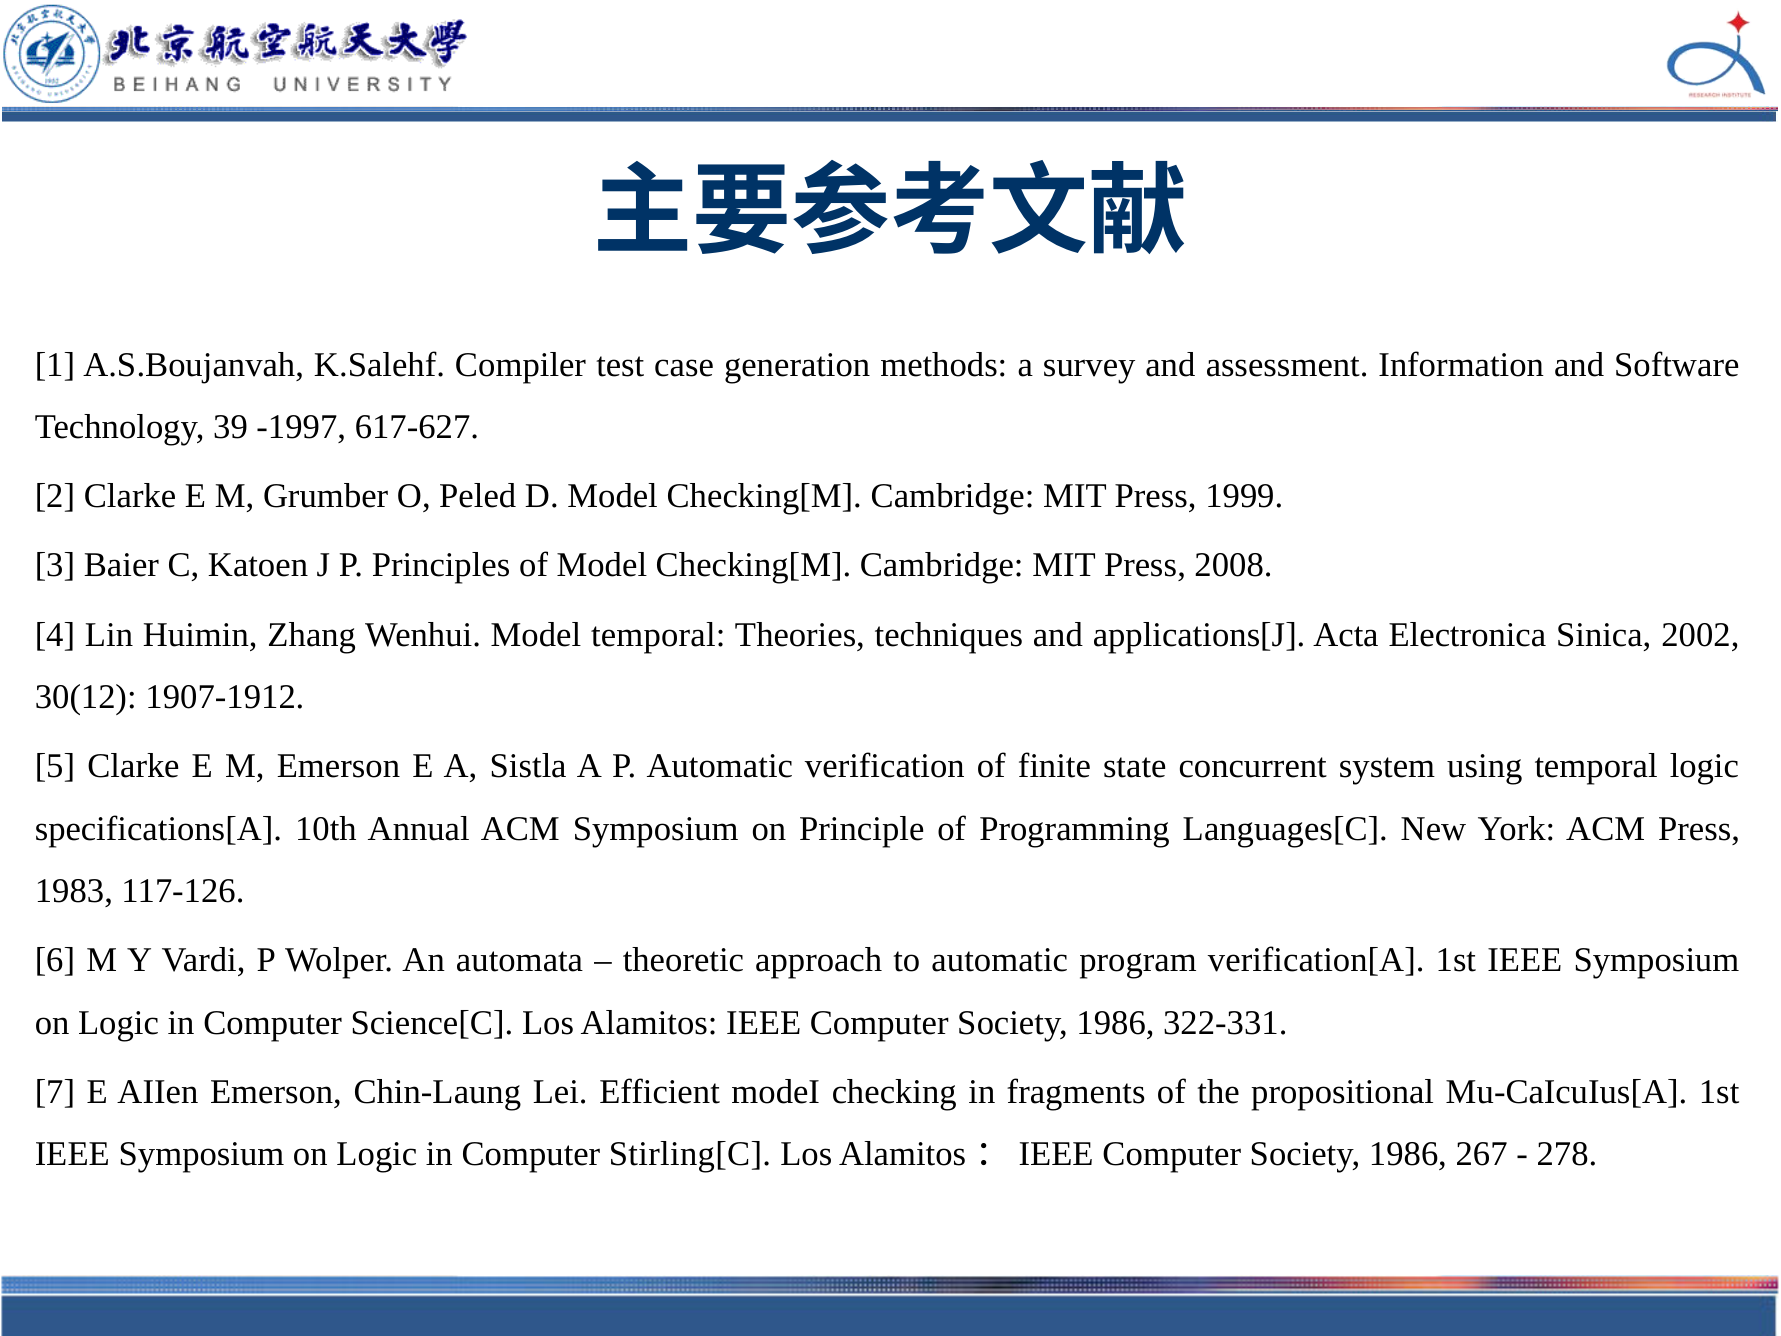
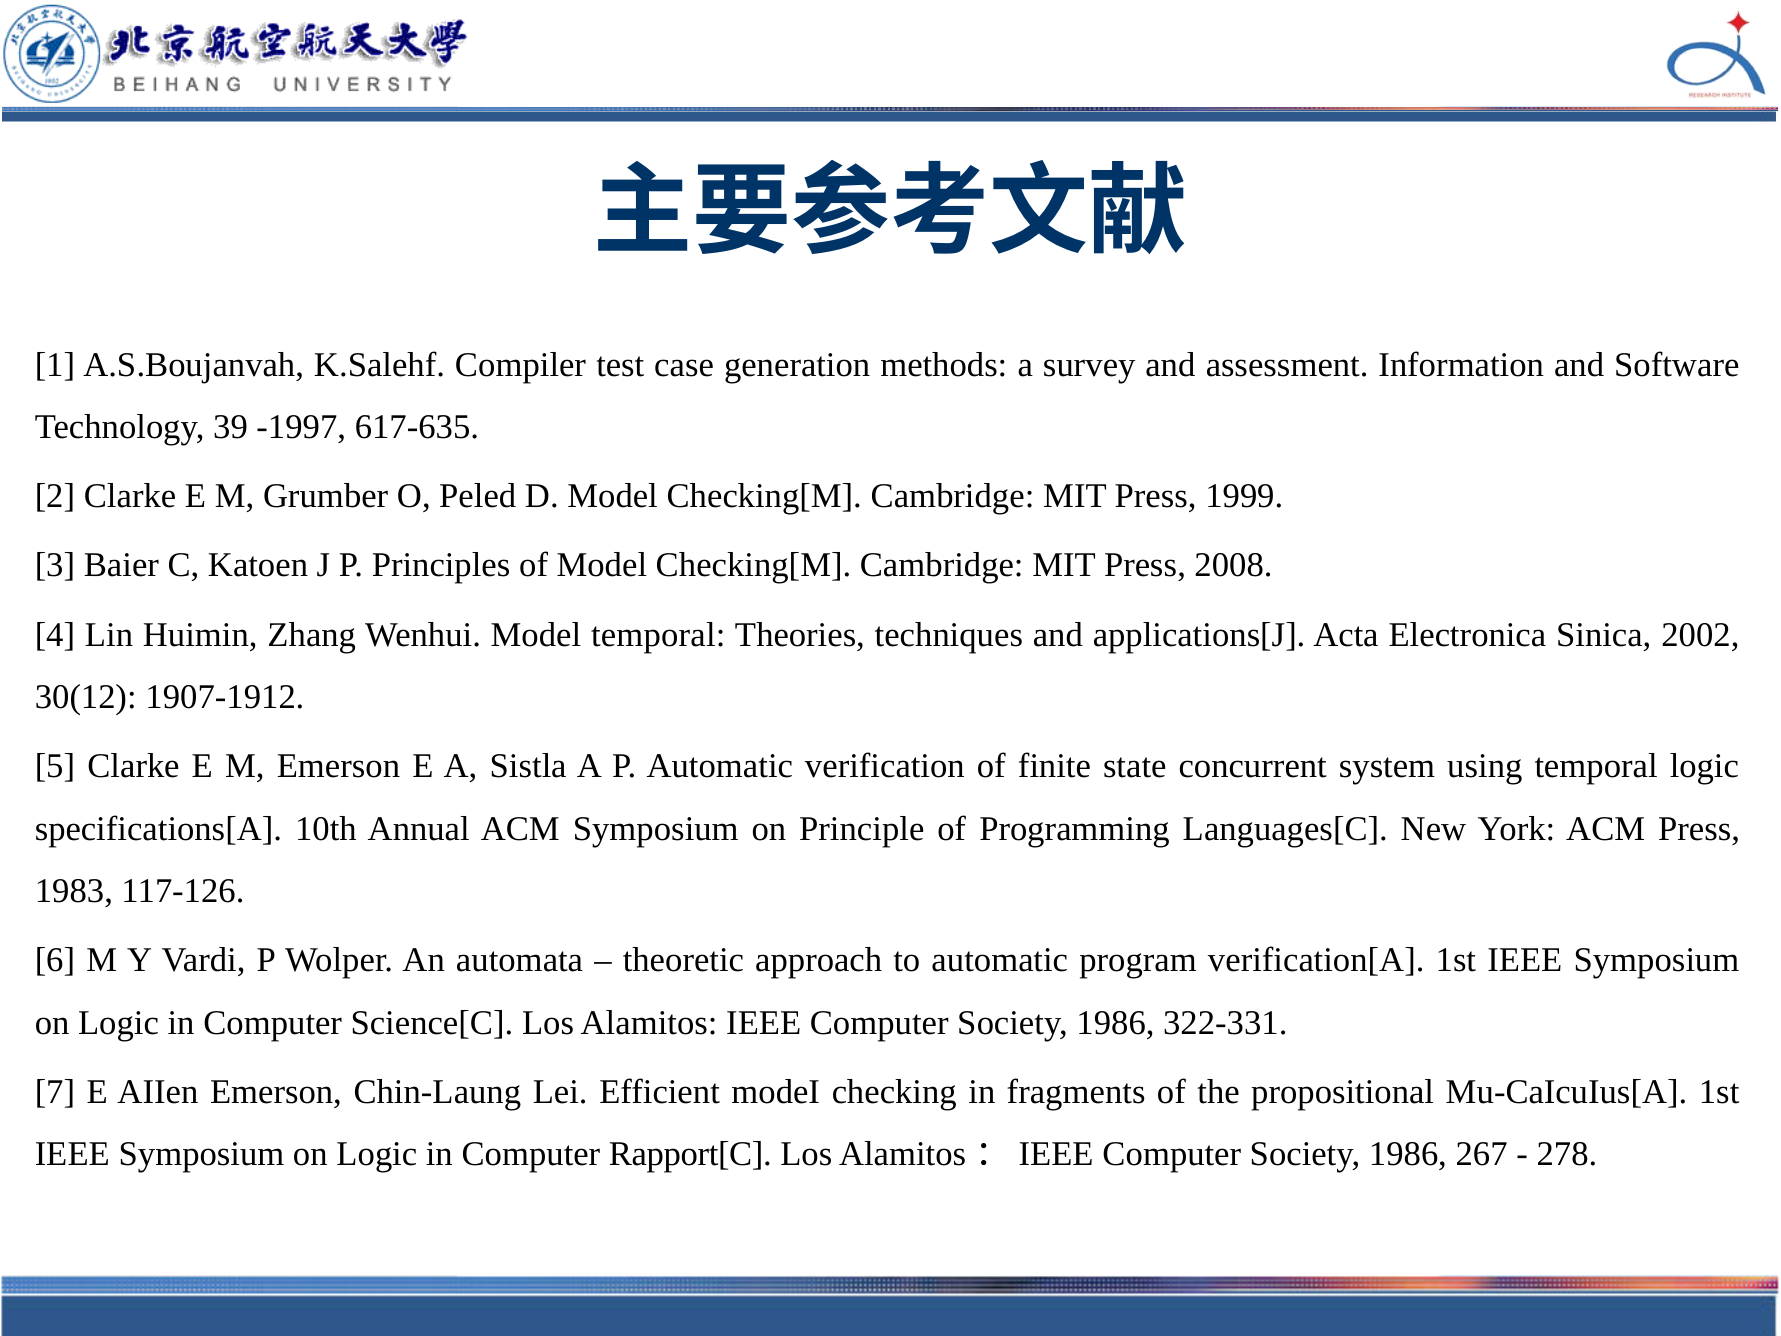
617-627: 617-627 -> 617-635
Stirling[C: Stirling[C -> Rapport[C
